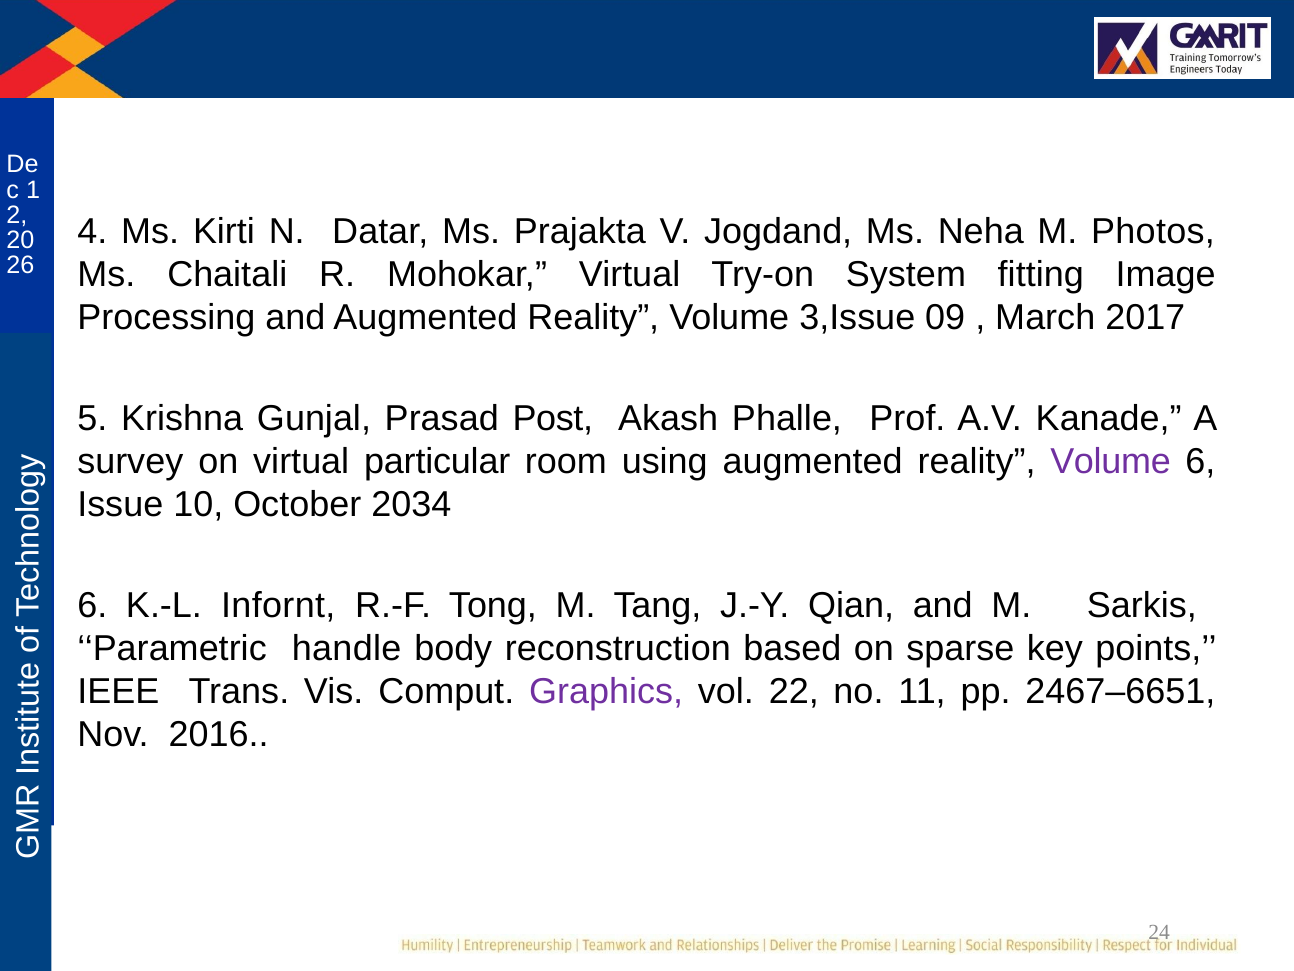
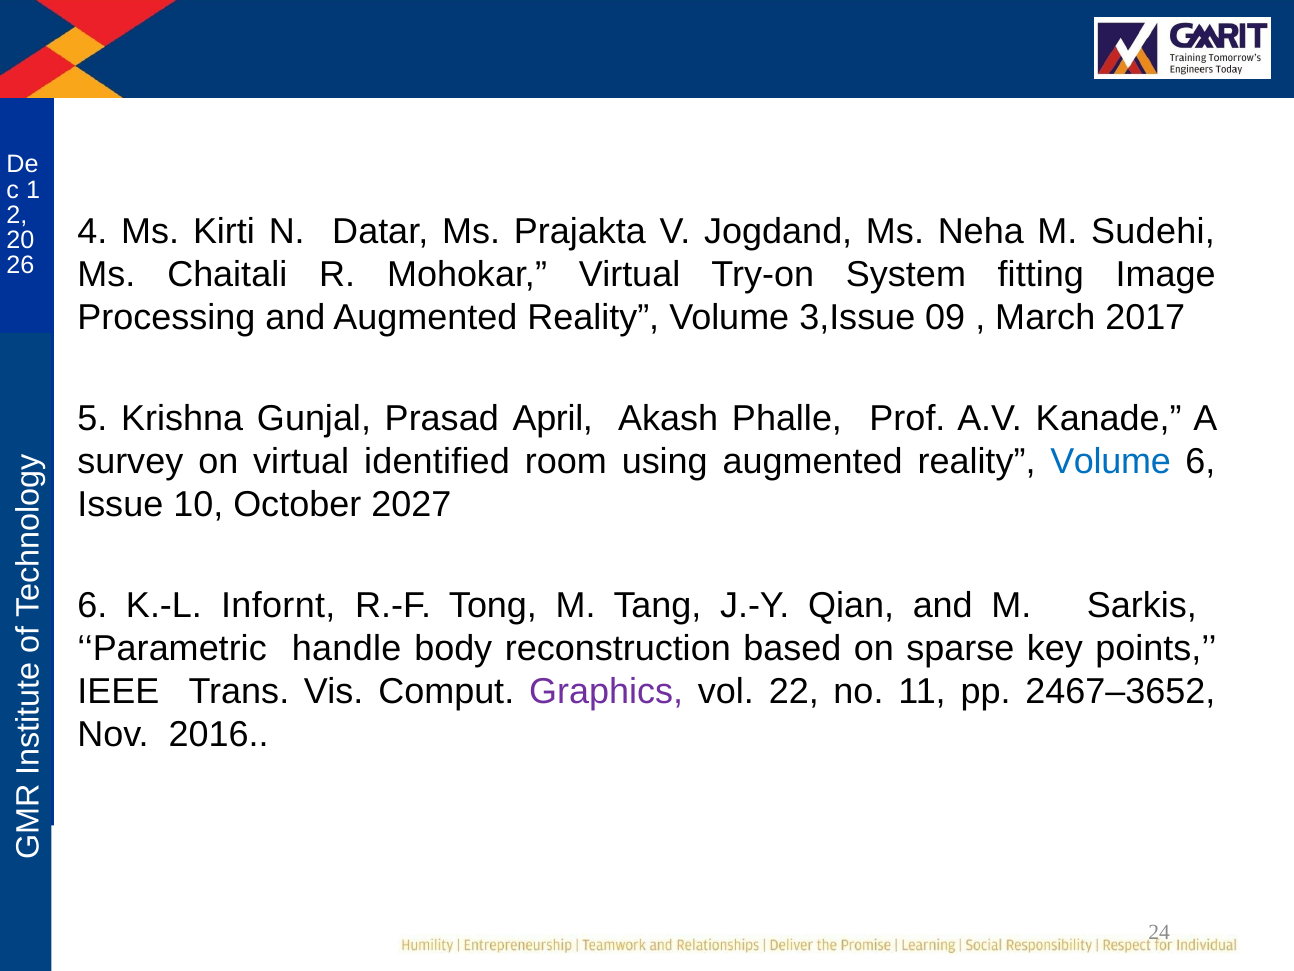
Photos: Photos -> Sudehi
Post: Post -> April
particular: particular -> identified
Volume at (1111, 461) colour: purple -> blue
2034: 2034 -> 2027
2467–6651: 2467–6651 -> 2467–3652
